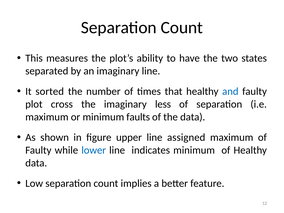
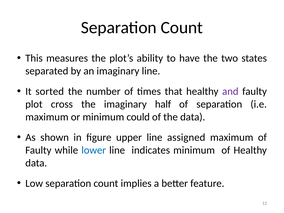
and colour: blue -> purple
less: less -> half
faults: faults -> could
